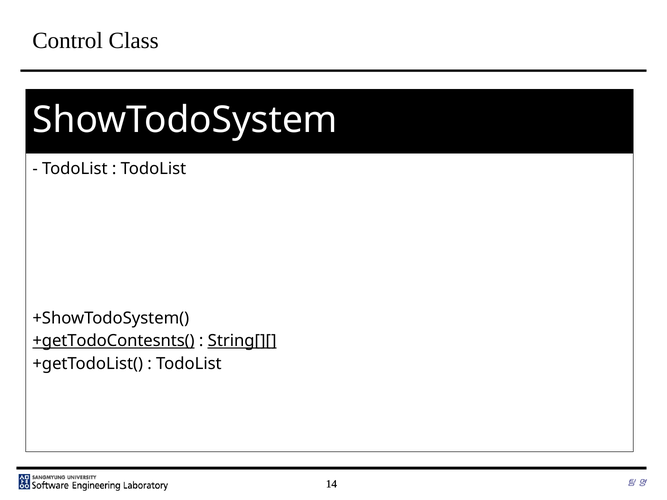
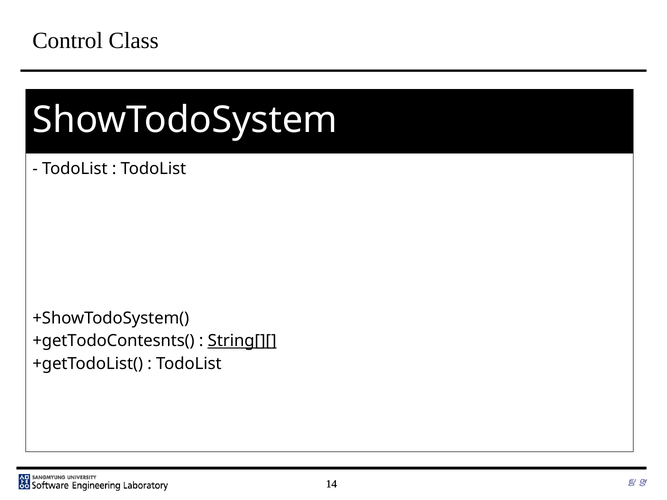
+getTodoContesnts( underline: present -> none
